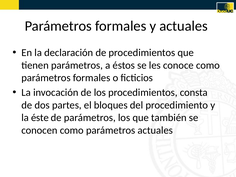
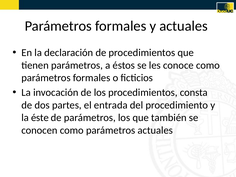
bloques: bloques -> entrada
